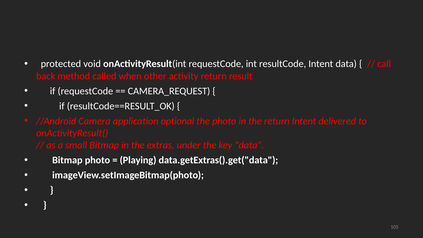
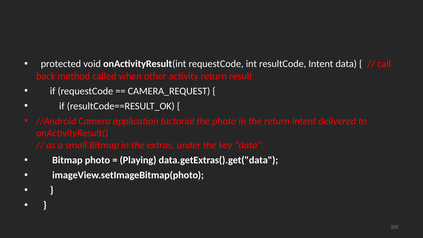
optional: optional -> factorial
